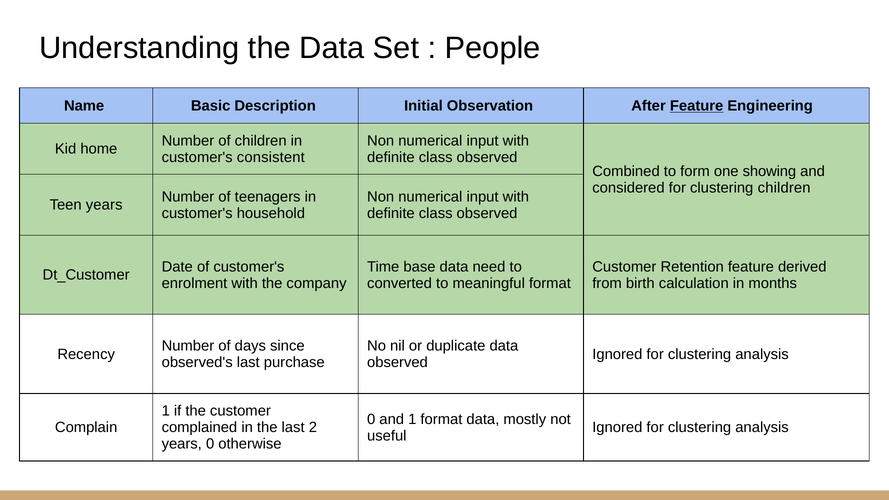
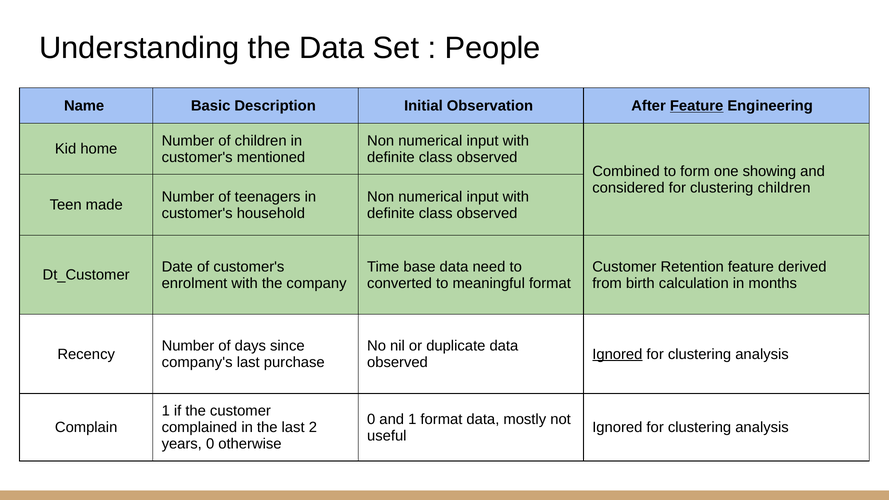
consistent: consistent -> mentioned
Teen years: years -> made
Ignored at (617, 354) underline: none -> present
observed's: observed's -> company's
